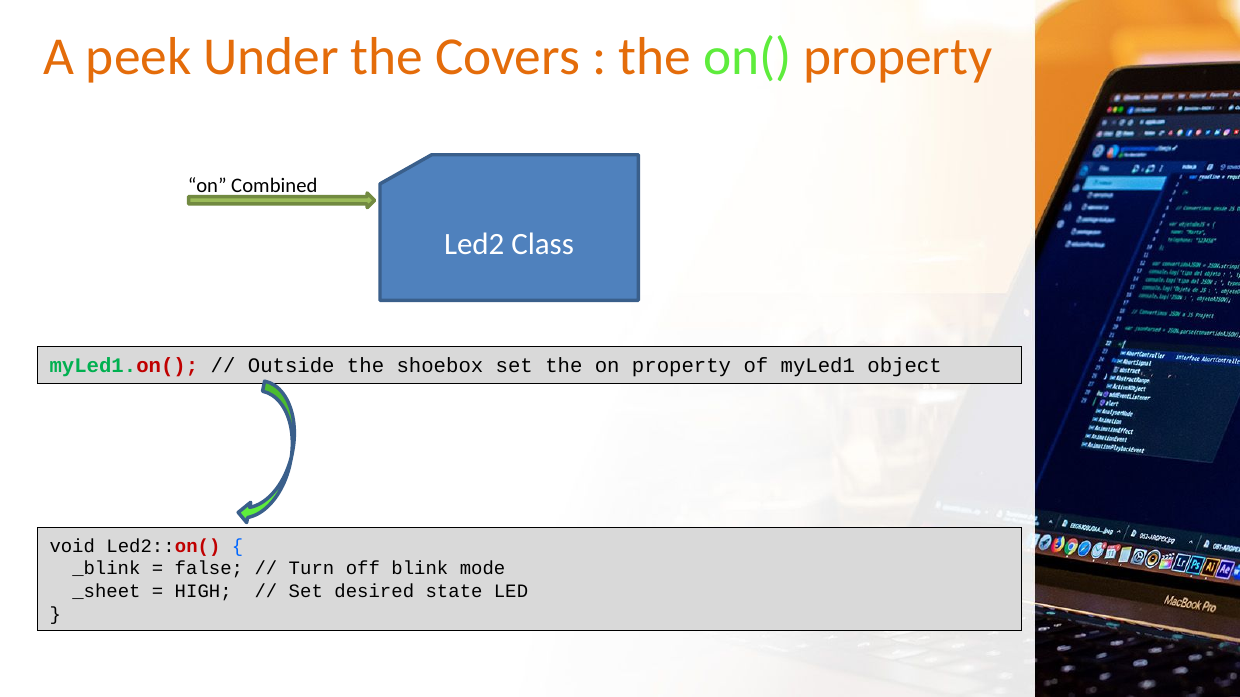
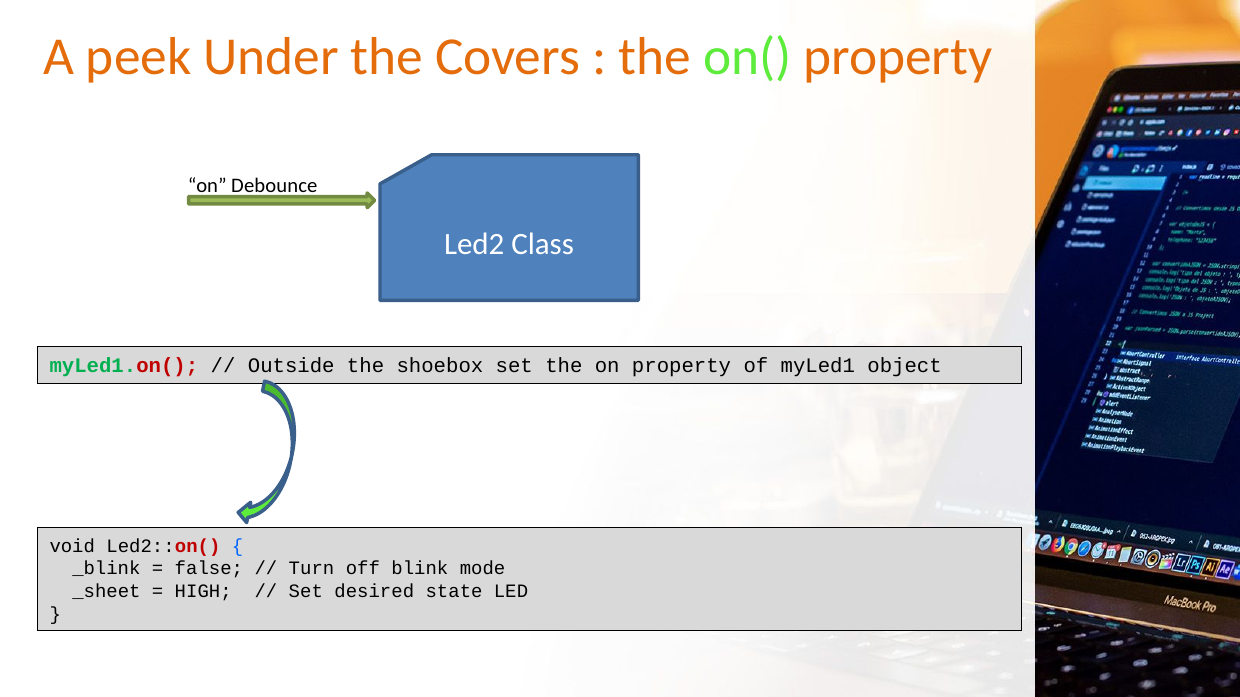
Combined: Combined -> Debounce
